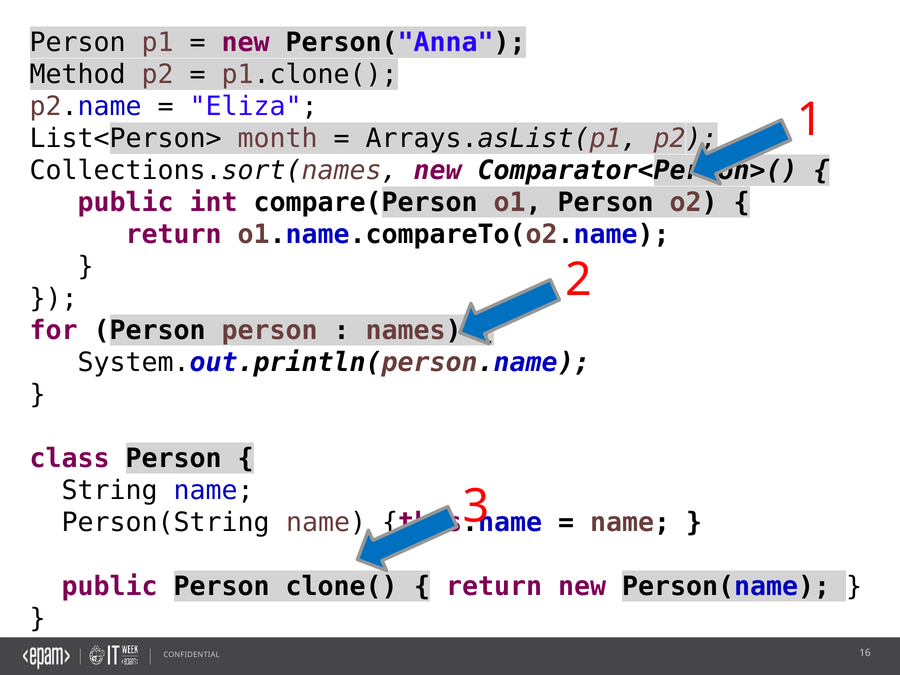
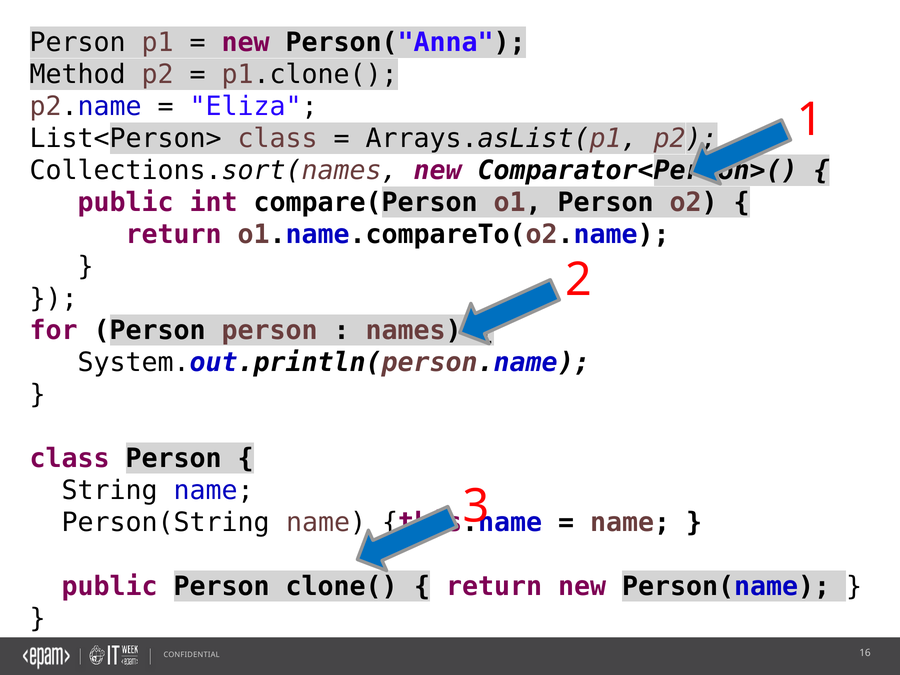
List<Person> month: month -> class
